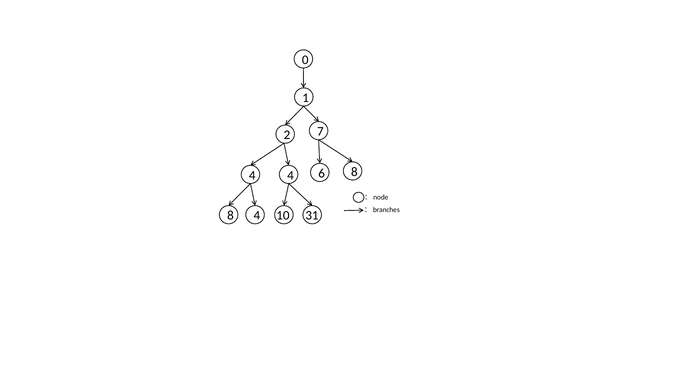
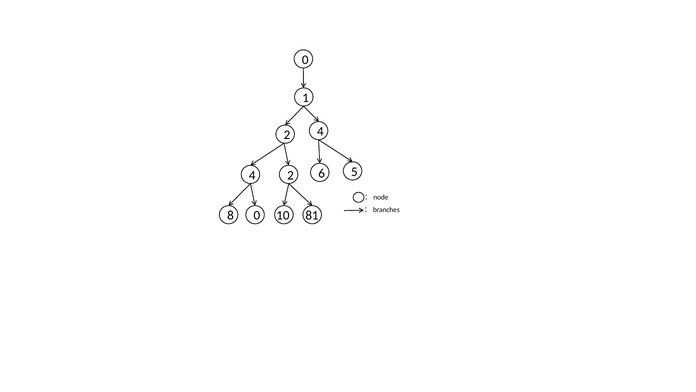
2 7: 7 -> 4
4 4: 4 -> 2
6 8: 8 -> 5
8 4: 4 -> 0
31: 31 -> 81
